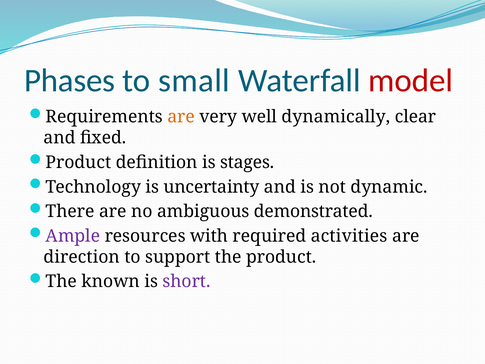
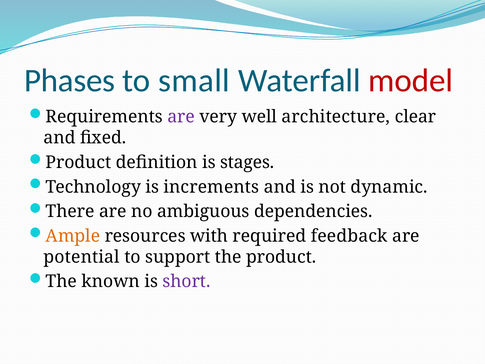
are at (181, 117) colour: orange -> purple
dynamically: dynamically -> architecture
uncertainty: uncertainty -> increments
demonstrated: demonstrated -> dependencies
Ample colour: purple -> orange
activities: activities -> feedback
direction: direction -> potential
